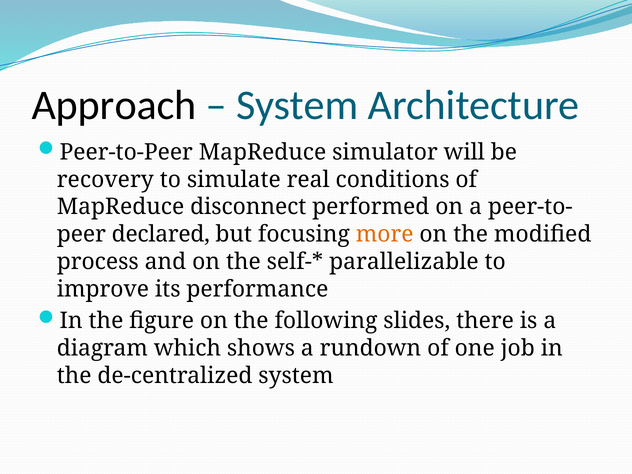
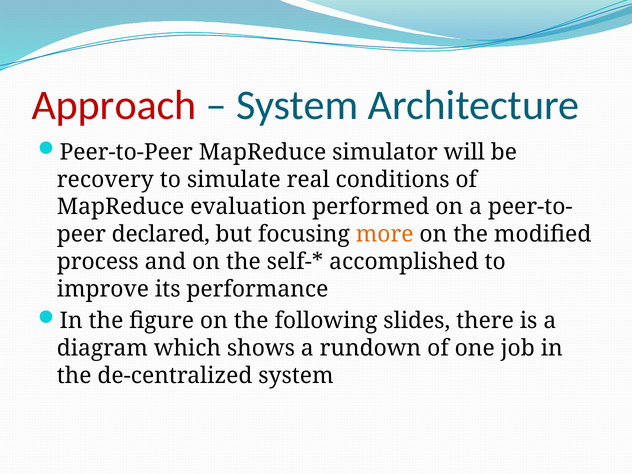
Approach colour: black -> red
disconnect: disconnect -> evaluation
parallelizable: parallelizable -> accomplished
